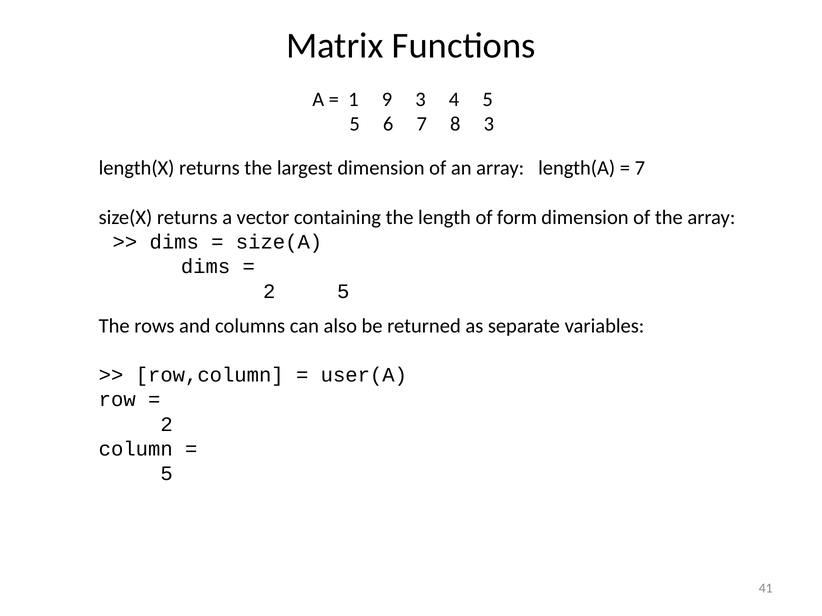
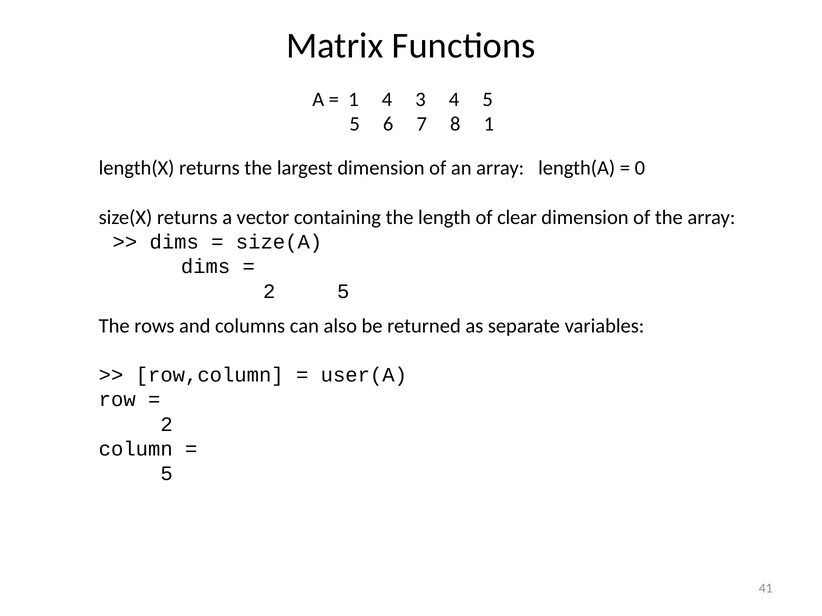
1 9: 9 -> 4
8 3: 3 -> 1
7 at (640, 168): 7 -> 0
form: form -> clear
